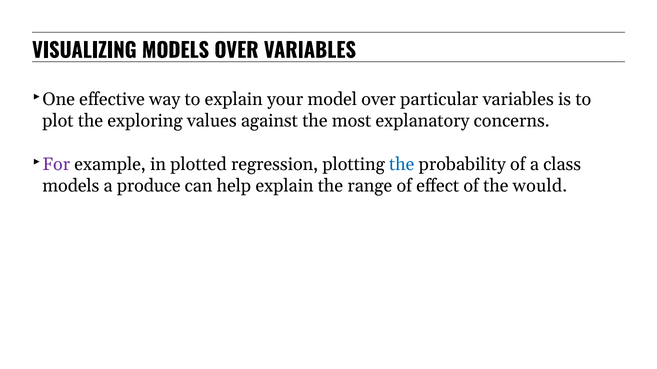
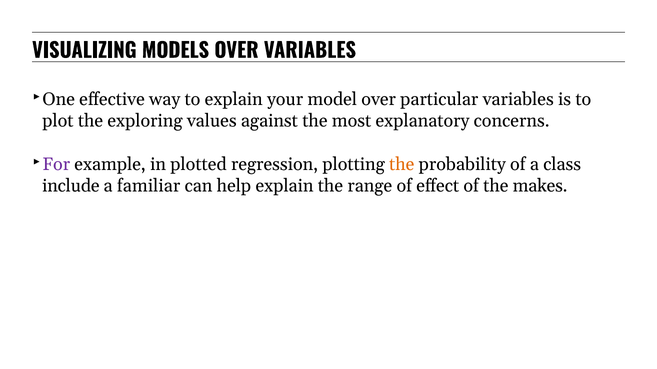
the at (402, 164) colour: blue -> orange
models at (71, 186): models -> include
produce: produce -> familiar
would: would -> makes
